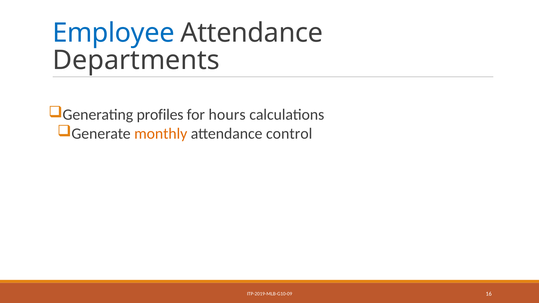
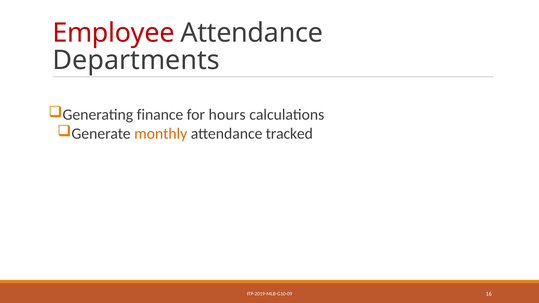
Employee colour: blue -> red
profiles: profiles -> finance
control: control -> tracked
